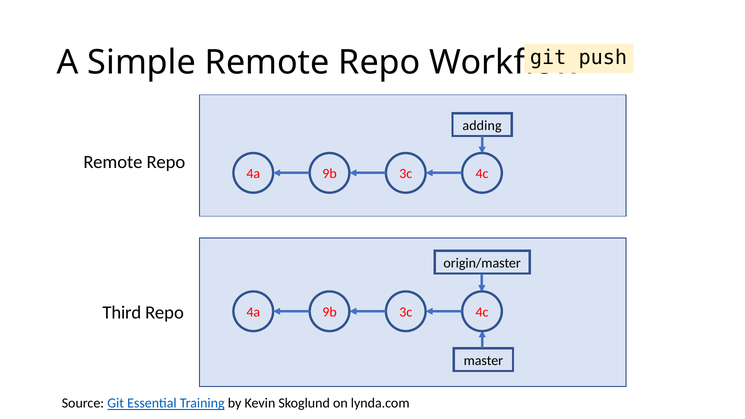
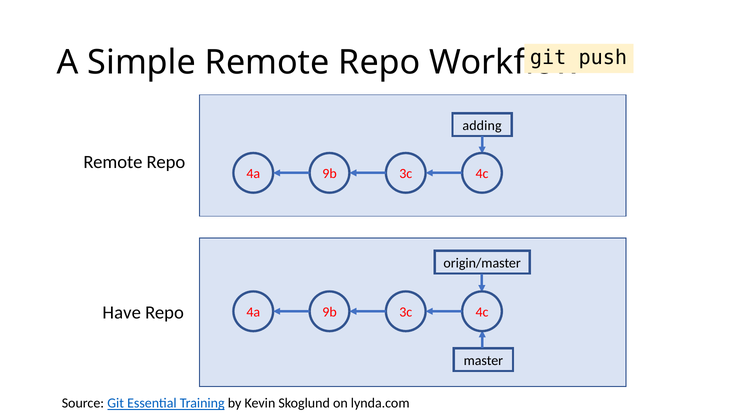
Third: Third -> Have
